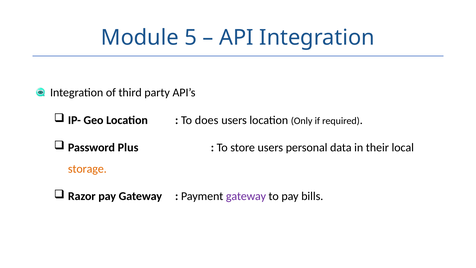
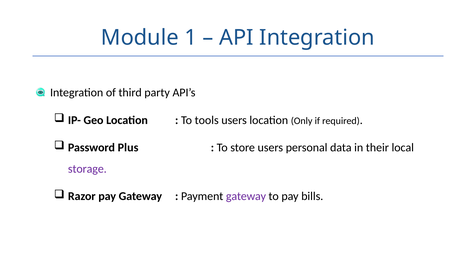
5: 5 -> 1
does: does -> tools
storage colour: orange -> purple
